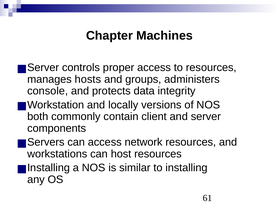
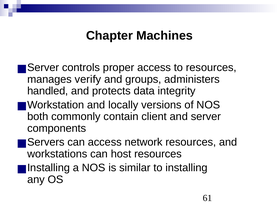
hosts: hosts -> verify
console: console -> handled
